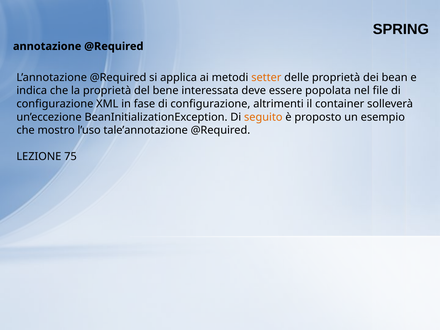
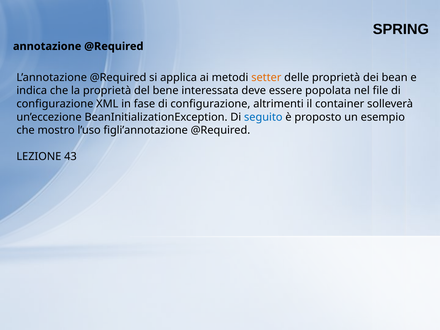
seguito colour: orange -> blue
tale’annotazione: tale’annotazione -> figli’annotazione
75: 75 -> 43
